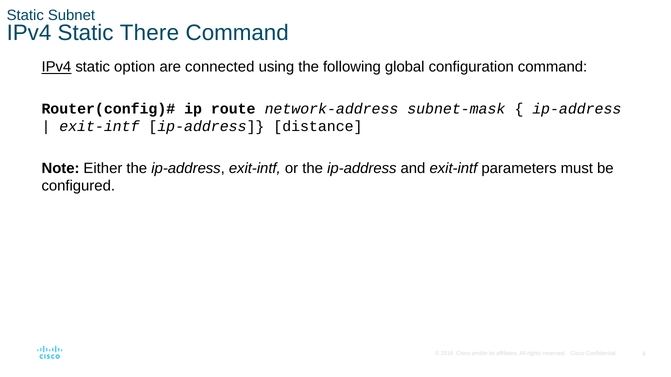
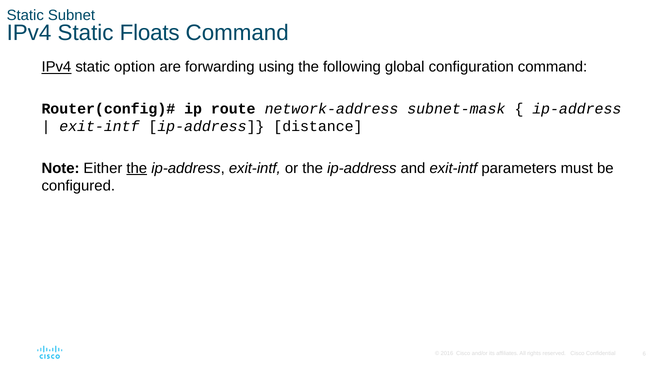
There: There -> Floats
connected: connected -> forwarding
the at (137, 168) underline: none -> present
